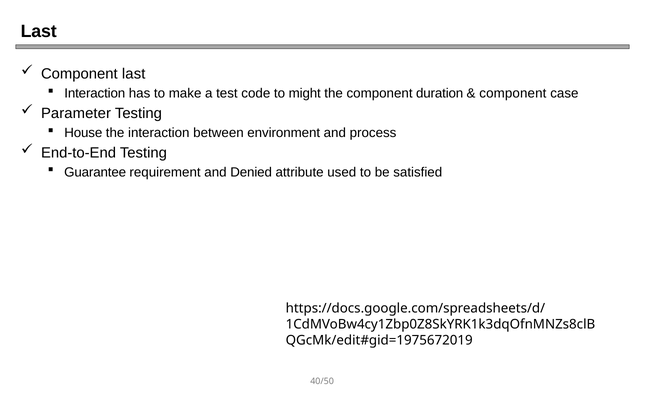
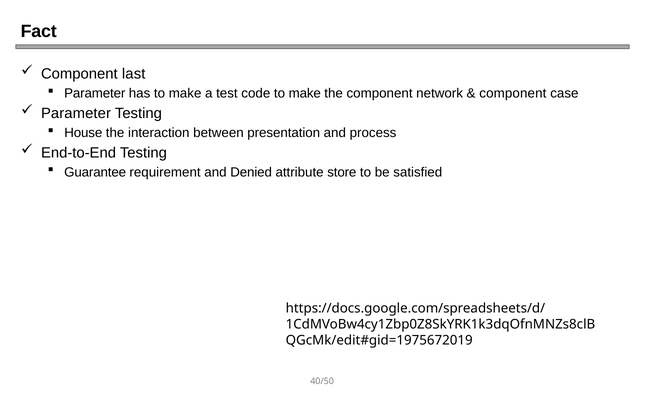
Last at (39, 32): Last -> Fact
Interaction at (95, 94): Interaction -> Parameter
code to might: might -> make
duration: duration -> network
environment: environment -> presentation
used: used -> store
